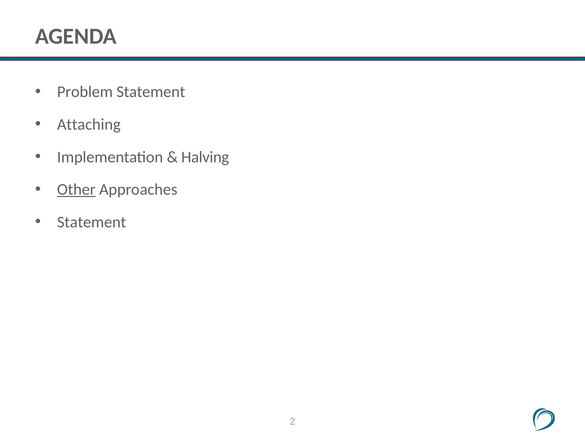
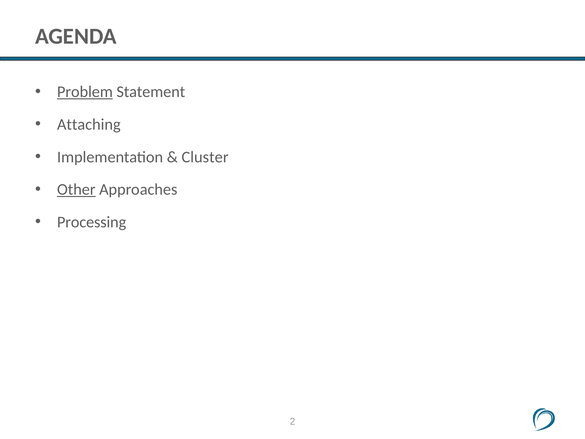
Problem underline: none -> present
Halving: Halving -> Cluster
Statement at (92, 222): Statement -> Processing
